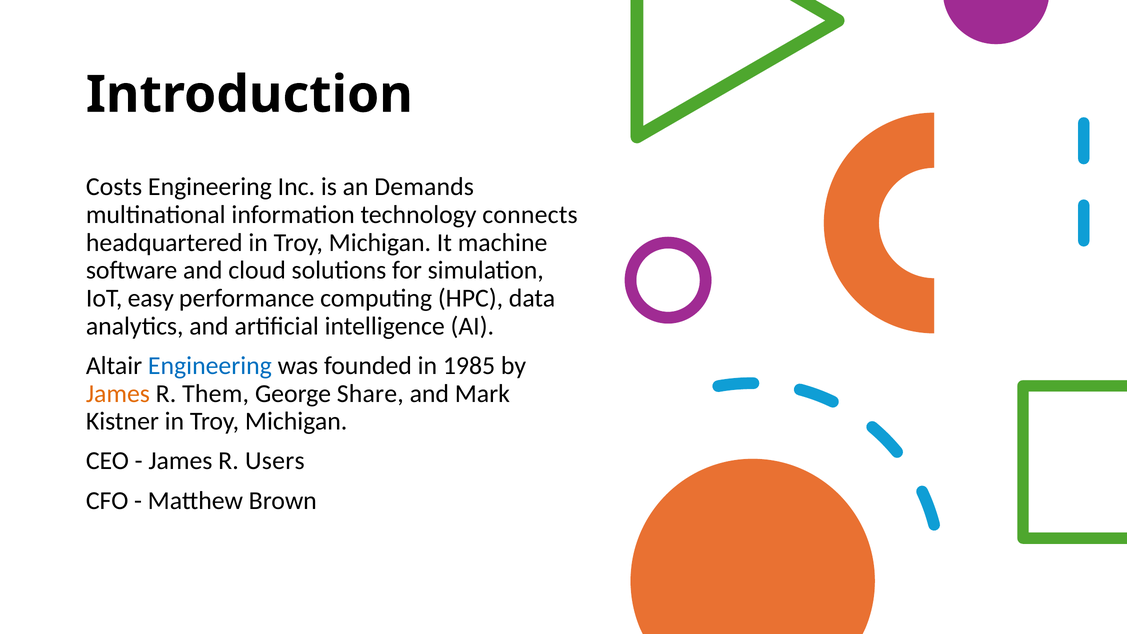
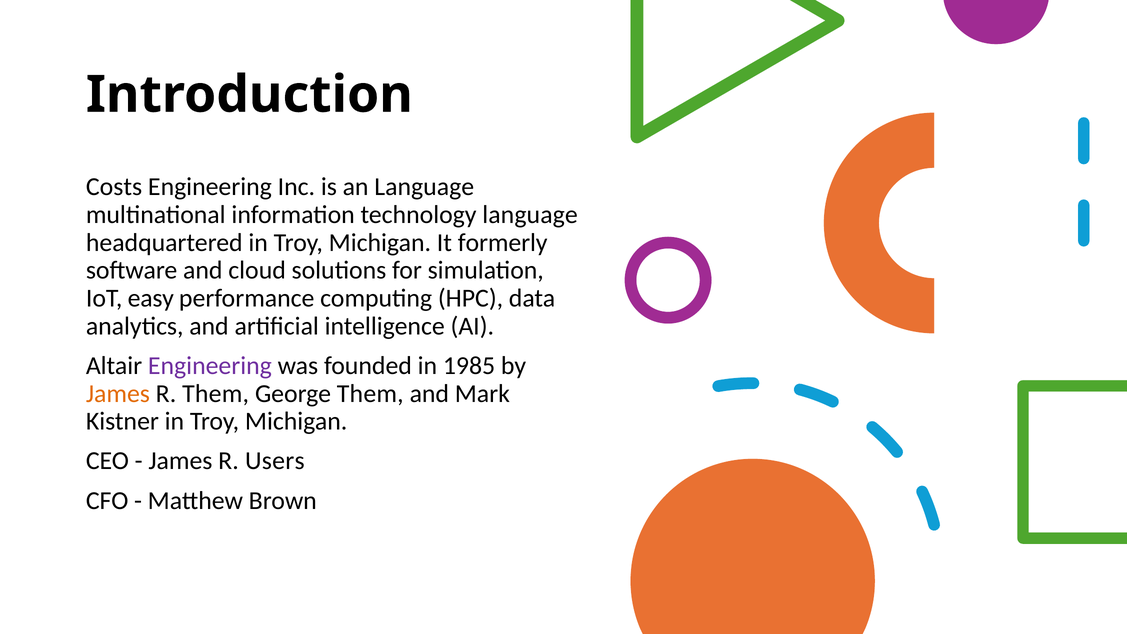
an Demands: Demands -> Language
technology connects: connects -> language
machine: machine -> formerly
Engineering at (210, 366) colour: blue -> purple
George Share: Share -> Them
